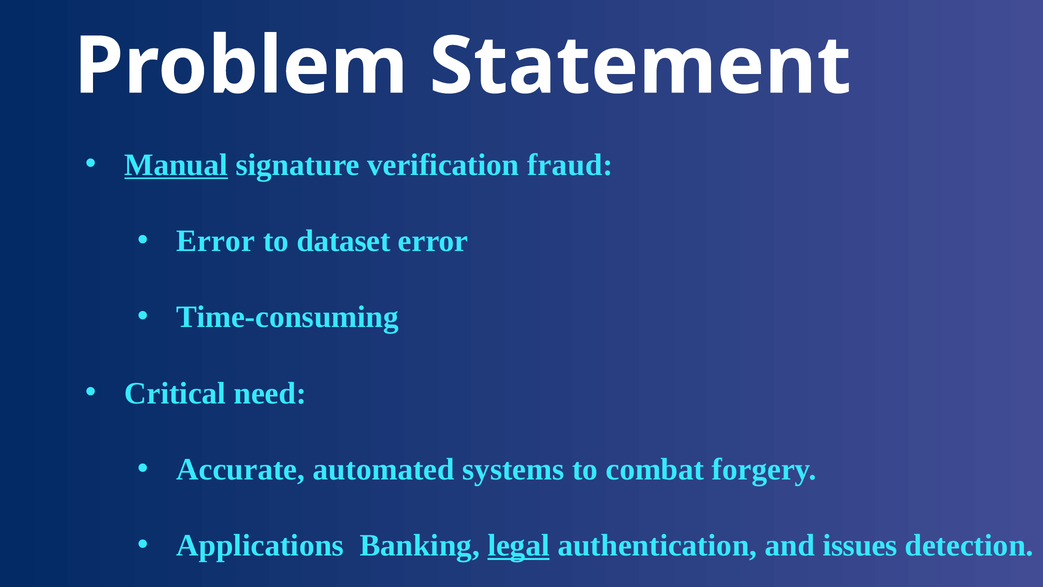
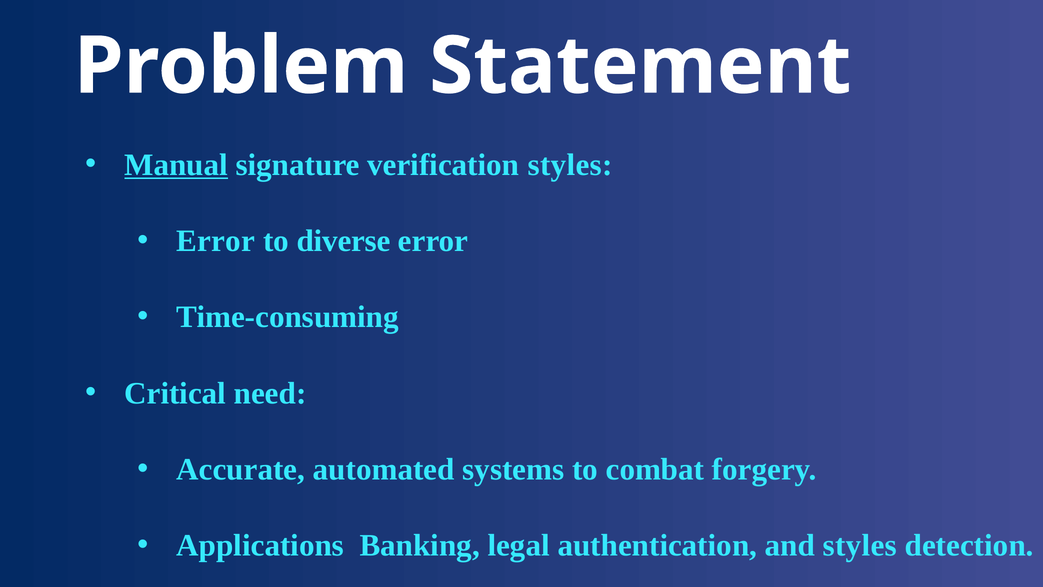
verification fraud: fraud -> styles
dataset: dataset -> diverse
legal underline: present -> none
and issues: issues -> styles
